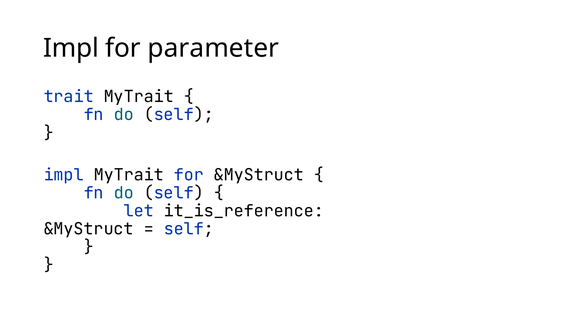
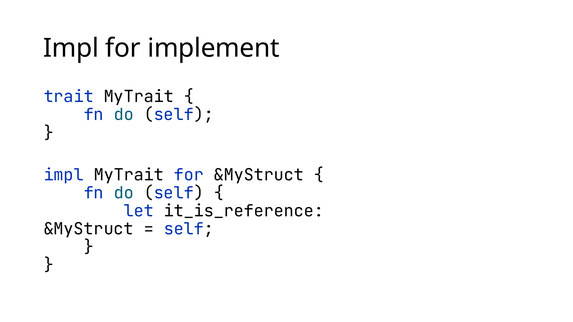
parameter: parameter -> implement
